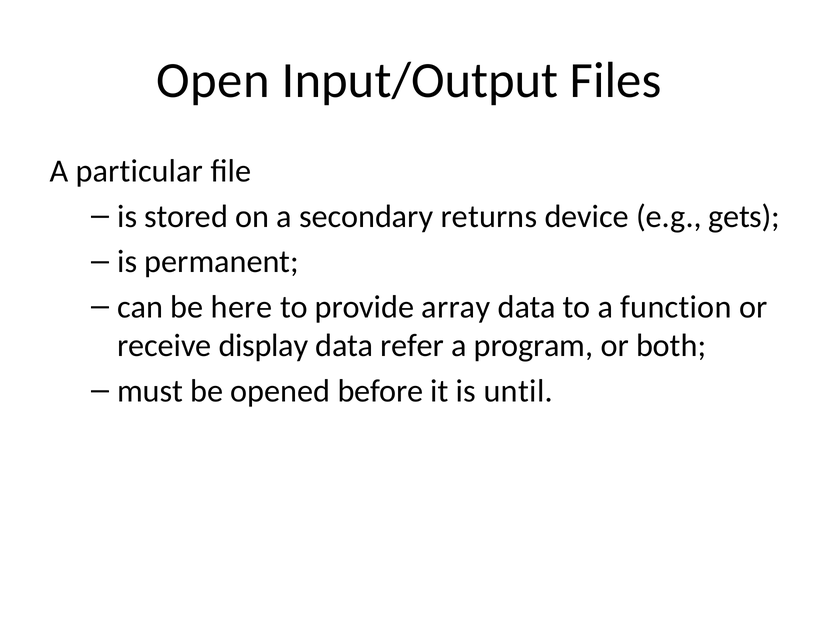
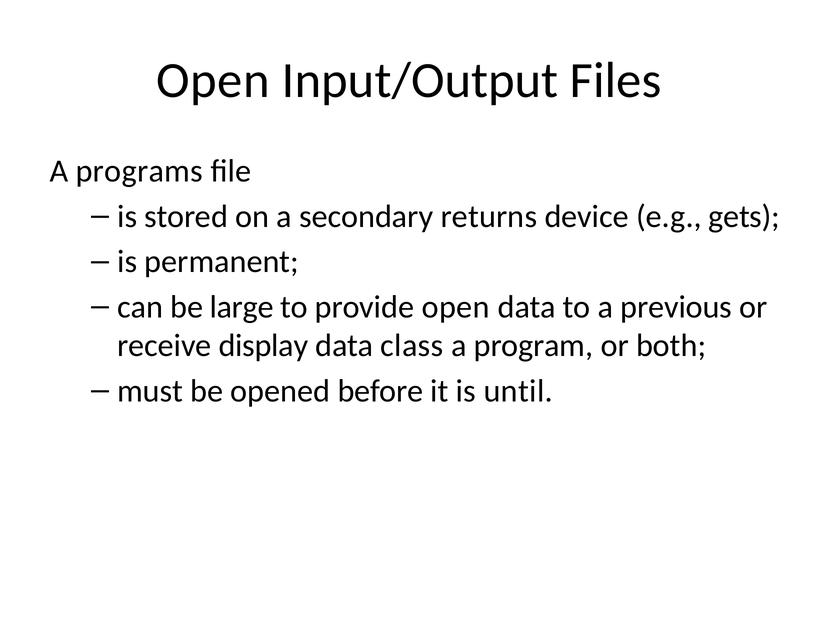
particular: particular -> programs
here: here -> large
provide array: array -> open
function: function -> previous
refer: refer -> class
